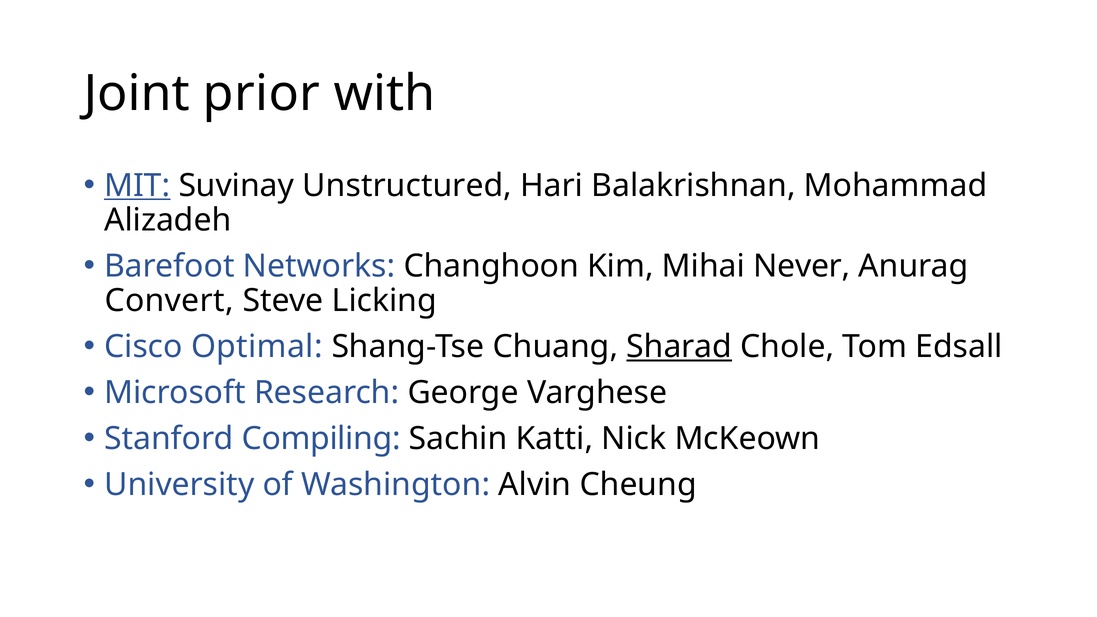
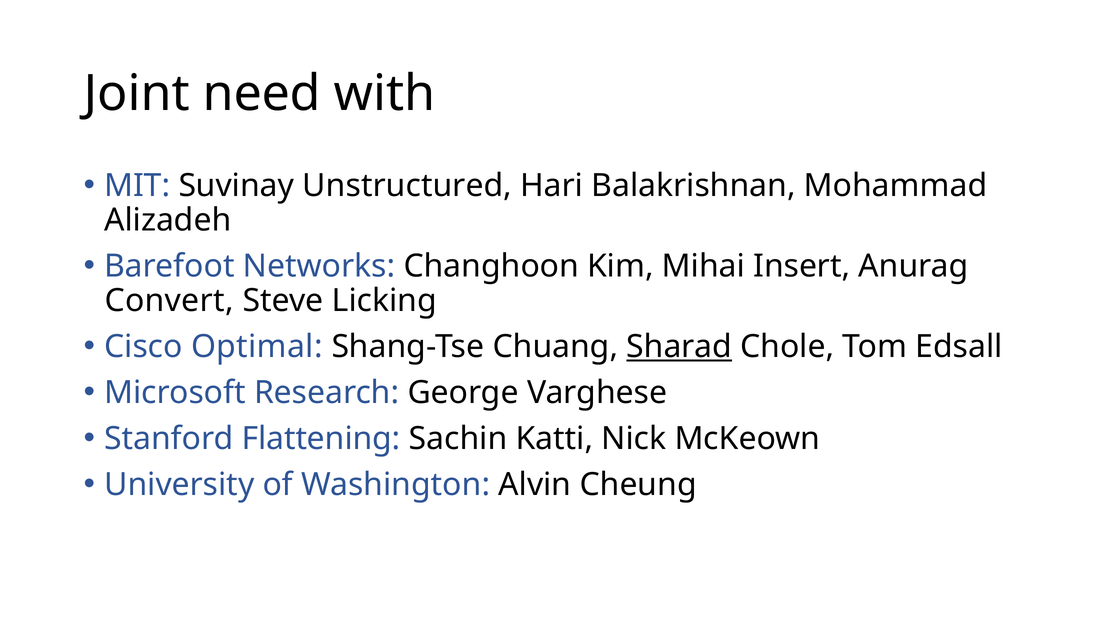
prior: prior -> need
MIT underline: present -> none
Never: Never -> Insert
Compiling: Compiling -> Flattening
